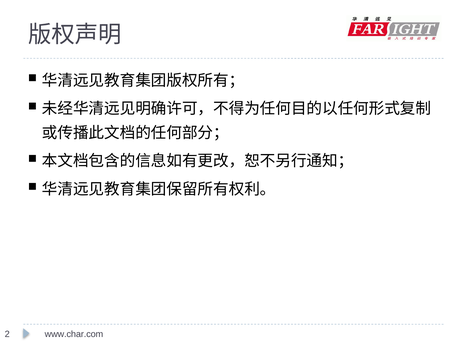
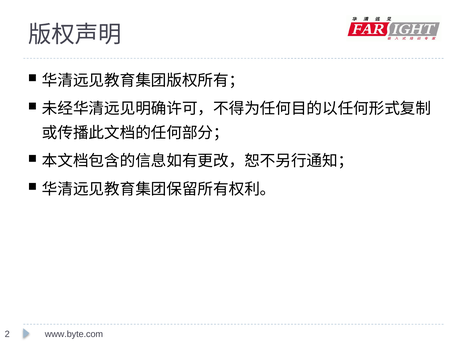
www.char.com: www.char.com -> www.byte.com
